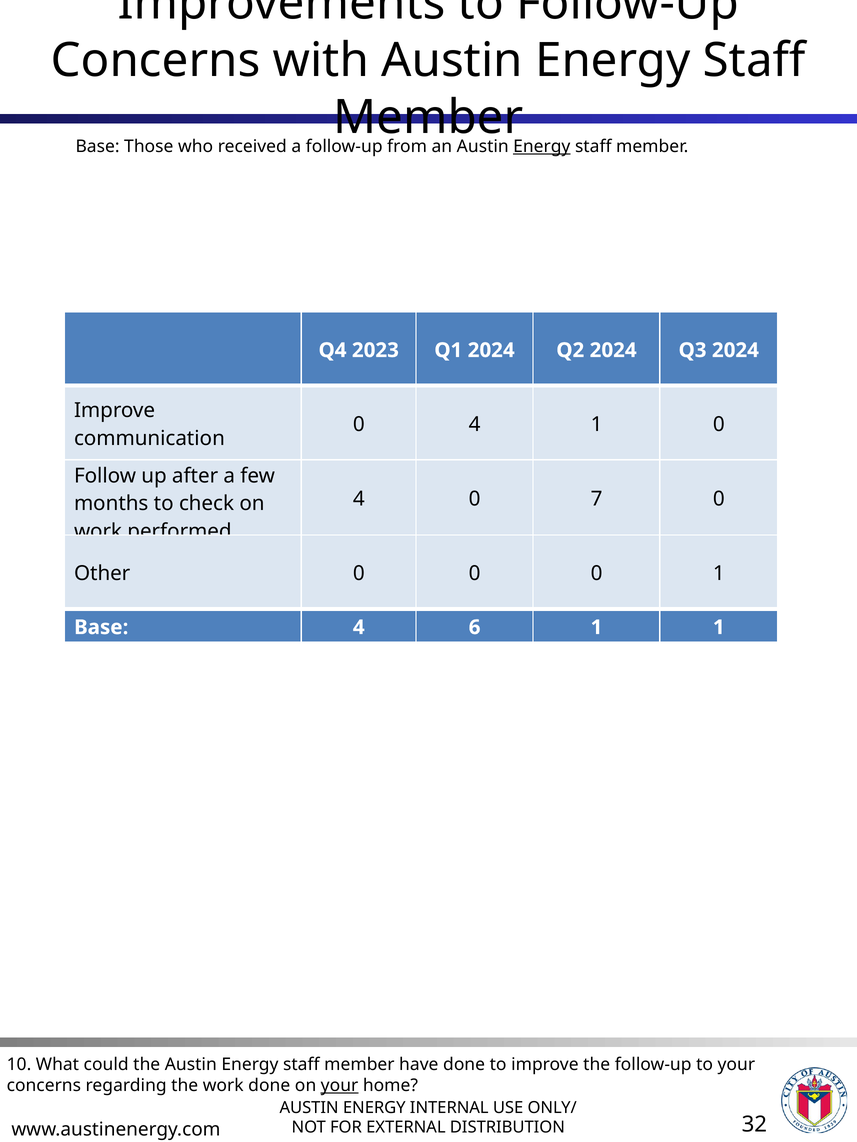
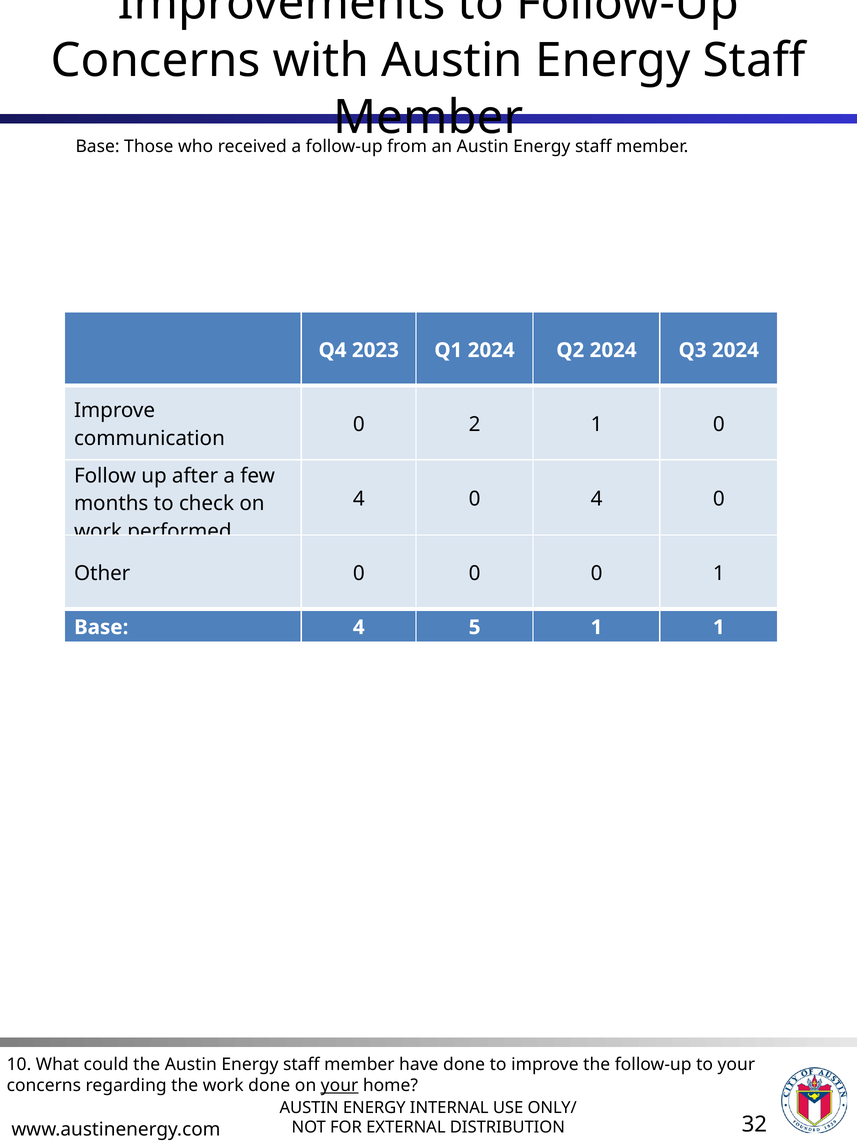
Energy at (542, 146) underline: present -> none
0 4: 4 -> 2
0 7: 7 -> 4
6: 6 -> 5
